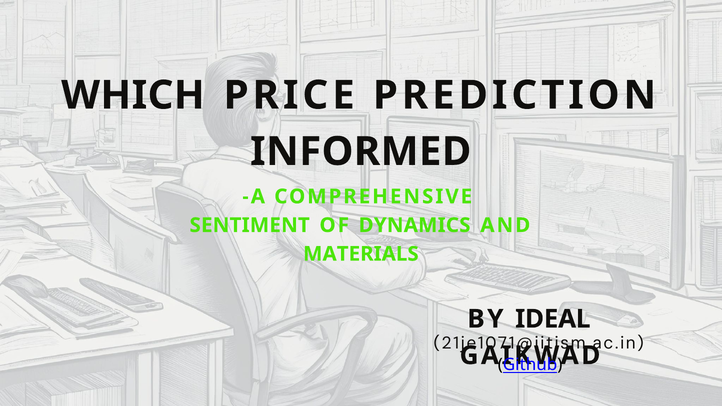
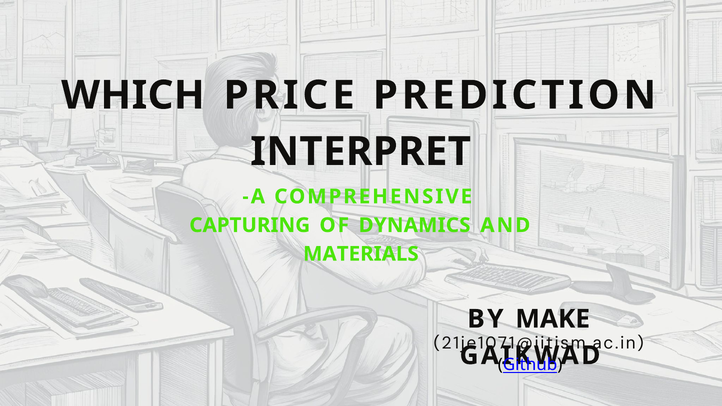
INFORMED: INFORMED -> INTERPRET
SENTIMENT: SENTIMENT -> CAPTURING
IDEAL: IDEAL -> MAKE
